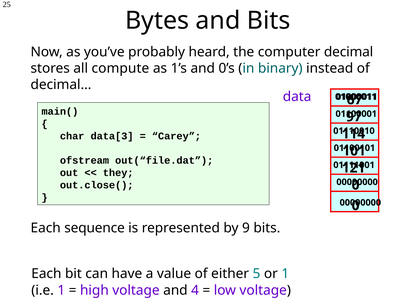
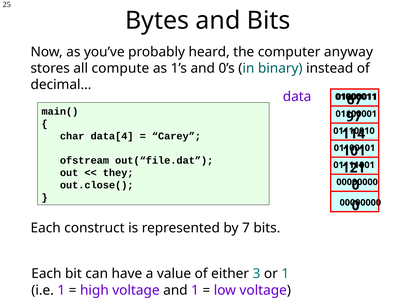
decimal: decimal -> anyway
data[3: data[3 -> data[4
sequence: sequence -> construct
9: 9 -> 7
5: 5 -> 3
and 4: 4 -> 1
